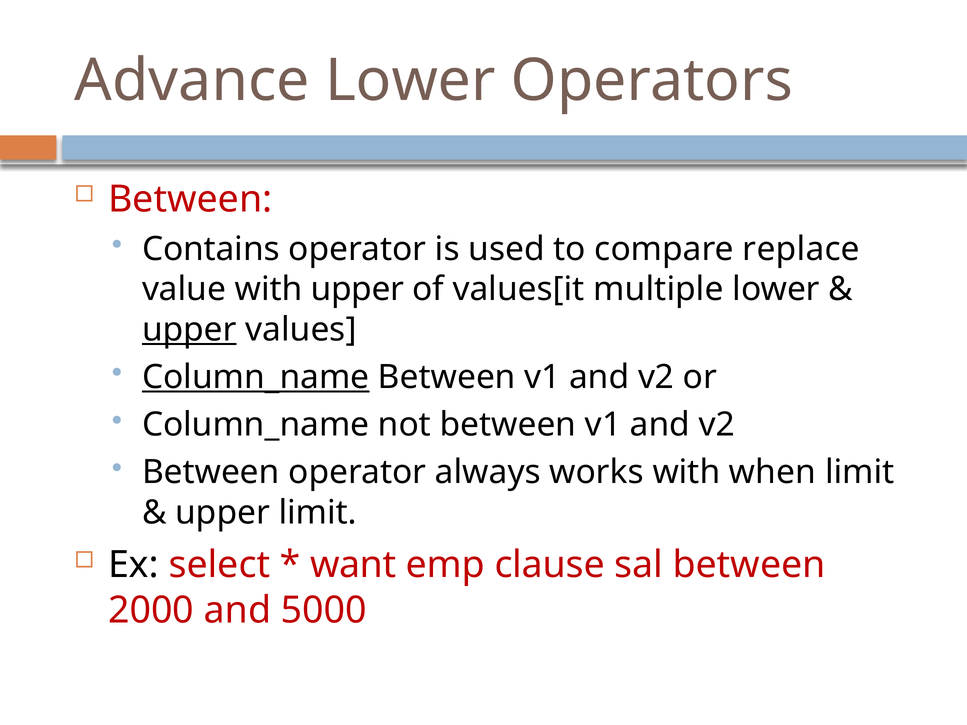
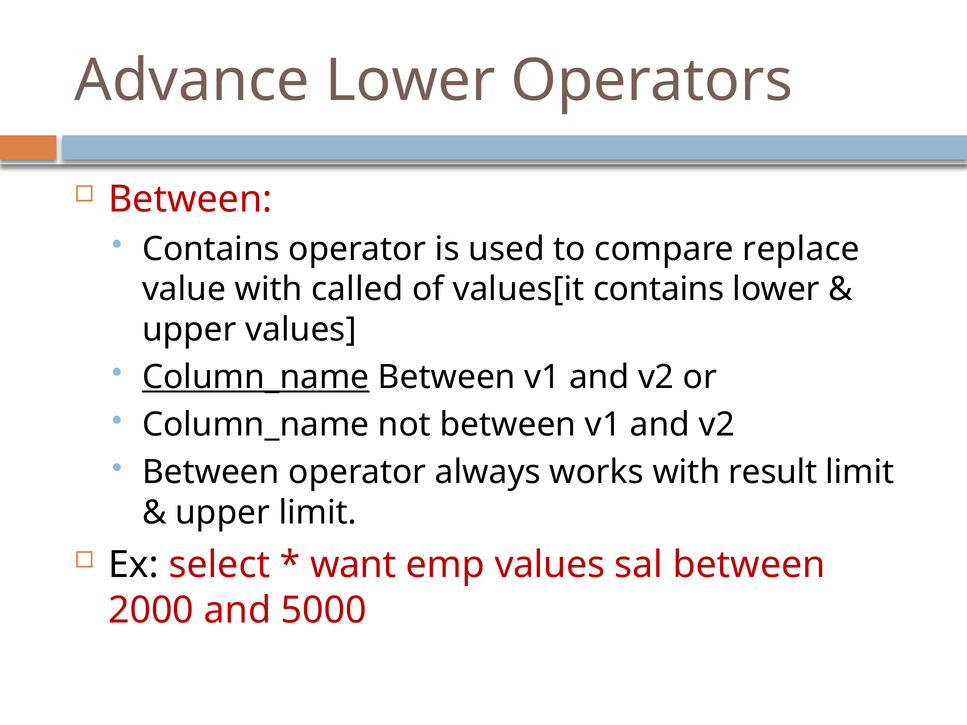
with upper: upper -> called
values[it multiple: multiple -> contains
upper at (189, 330) underline: present -> none
when: when -> result
emp clause: clause -> values
